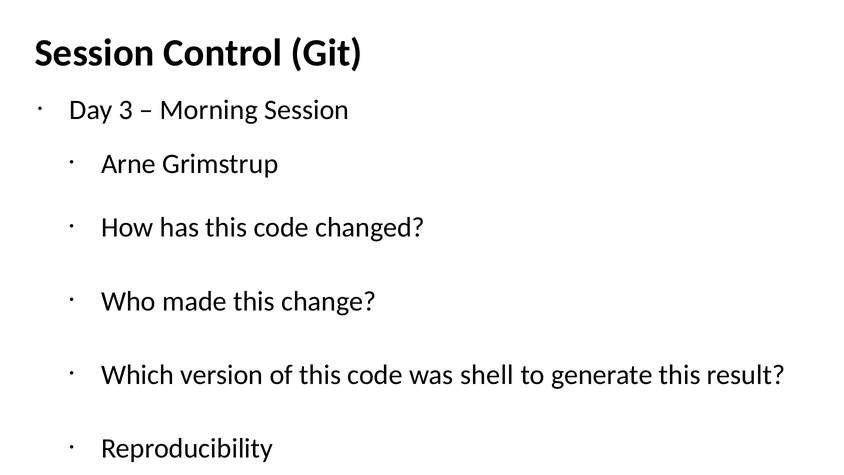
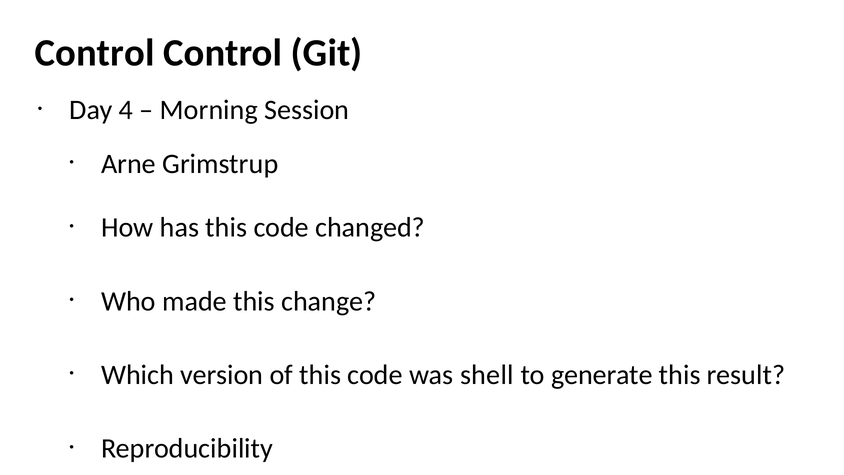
Session at (95, 53): Session -> Control
3: 3 -> 4
